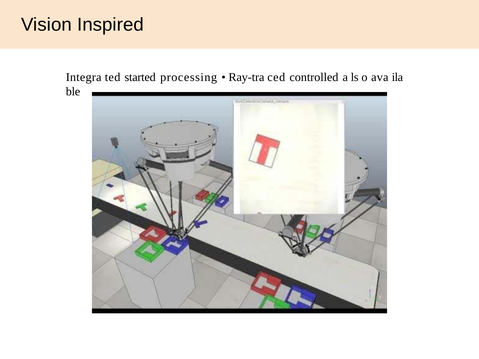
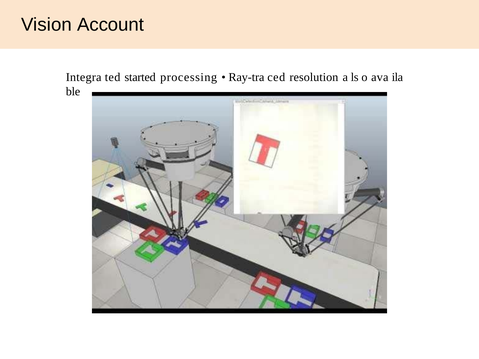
Inspired: Inspired -> Account
controlled: controlled -> resolution
